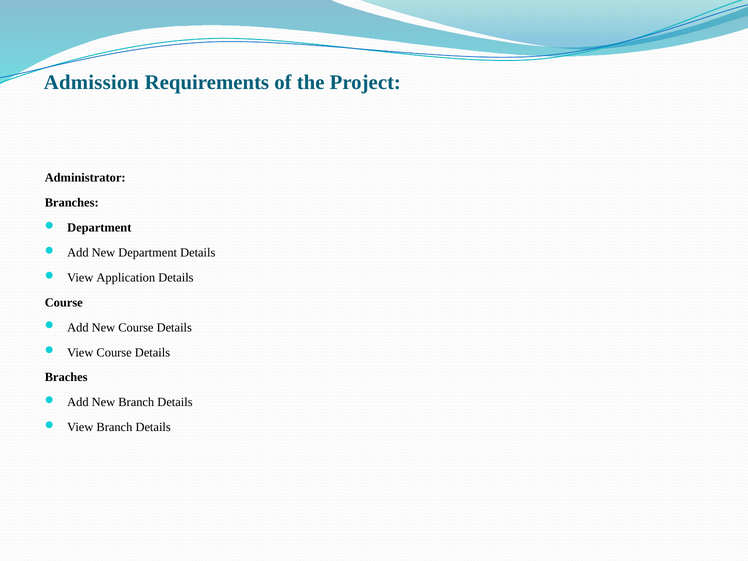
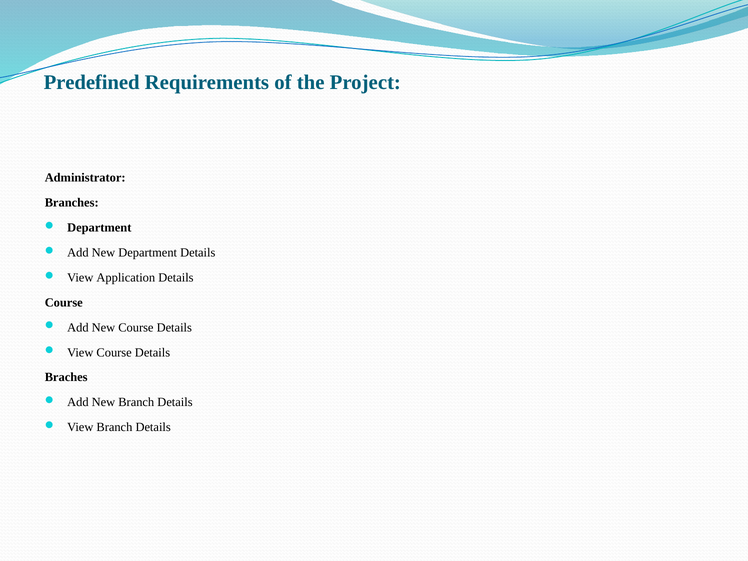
Admission: Admission -> Predefined
